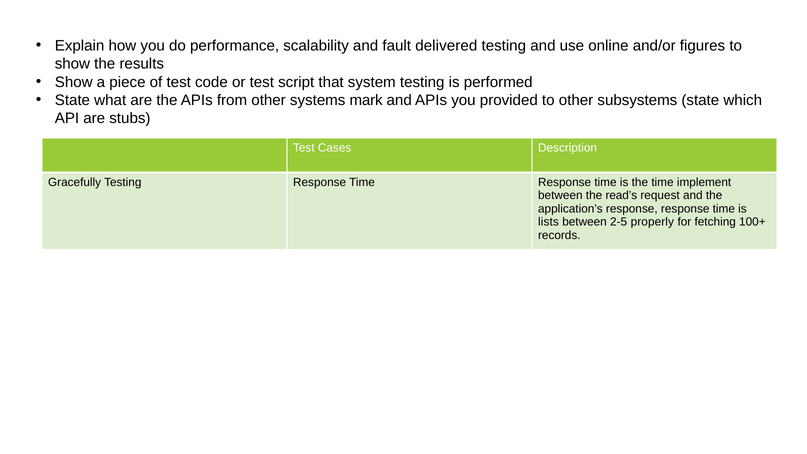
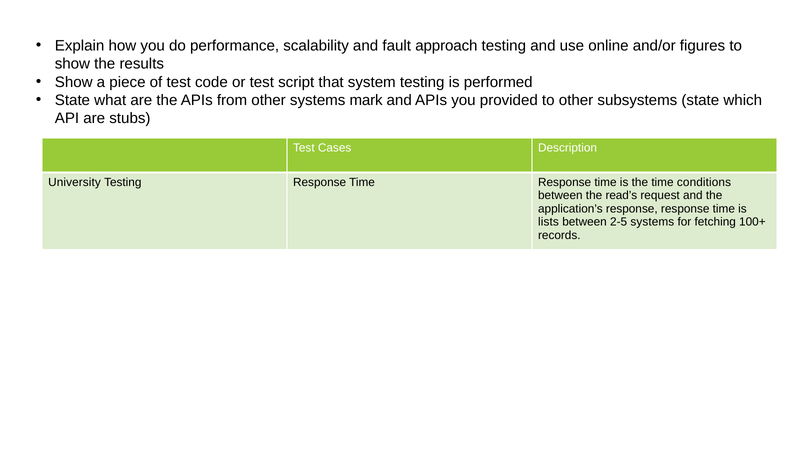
delivered: delivered -> approach
Gracefully: Gracefully -> University
implement: implement -> conditions
2-5 properly: properly -> systems
